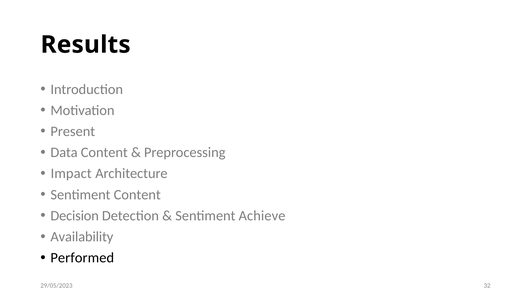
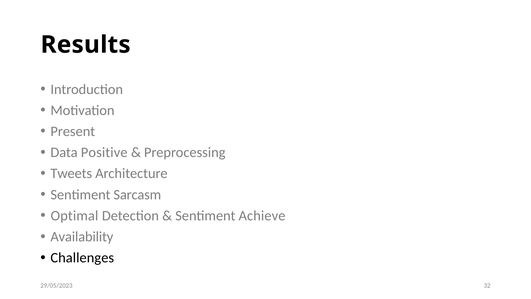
Data Content: Content -> Positive
Impact: Impact -> Tweets
Sentiment Content: Content -> Sarcasm
Decision: Decision -> Optimal
Performed: Performed -> Challenges
